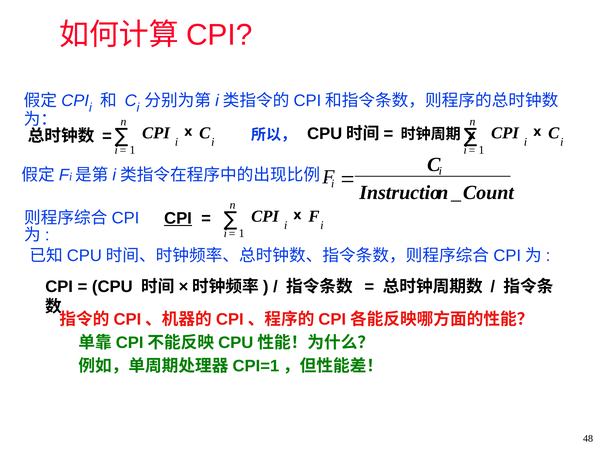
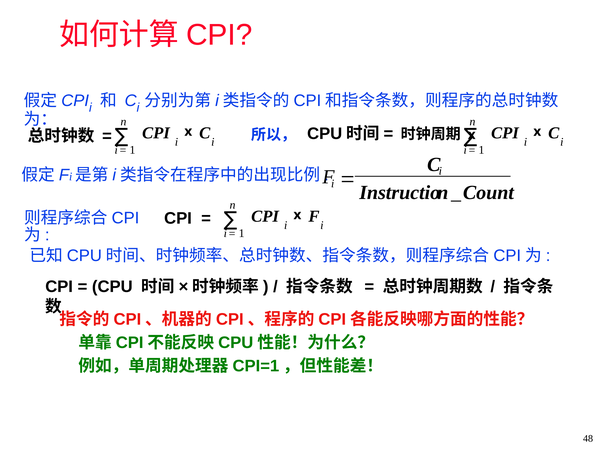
CPI at (178, 218) underline: present -> none
